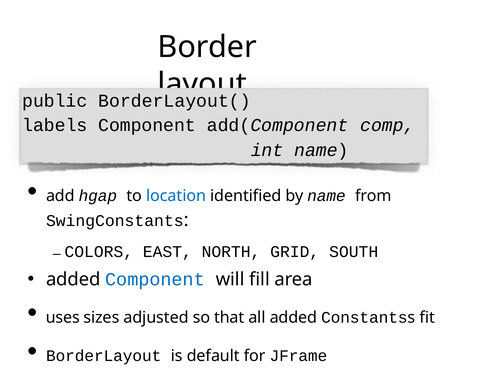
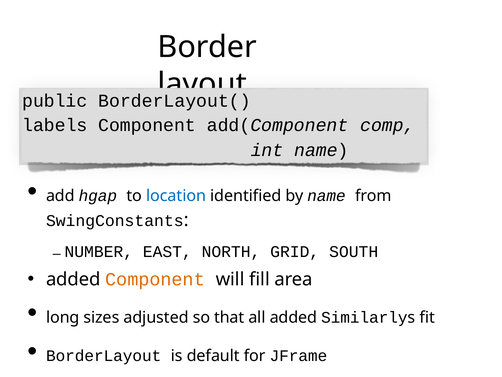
COLORS: COLORS -> NUMBER
Component at (155, 279) colour: blue -> orange
uses: uses -> long
Constants: Constants -> Similarly
